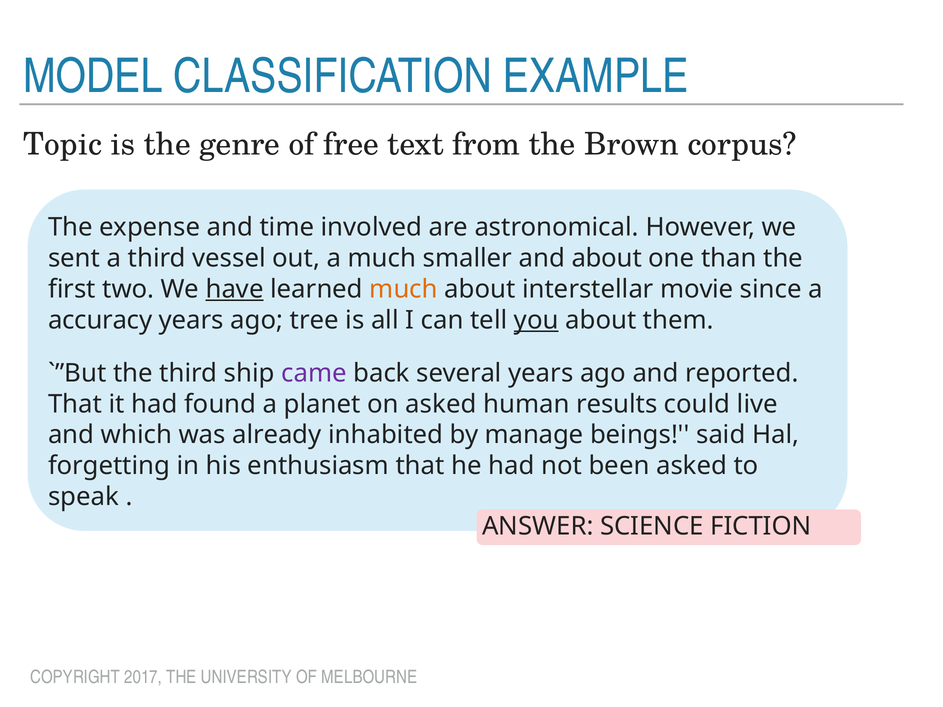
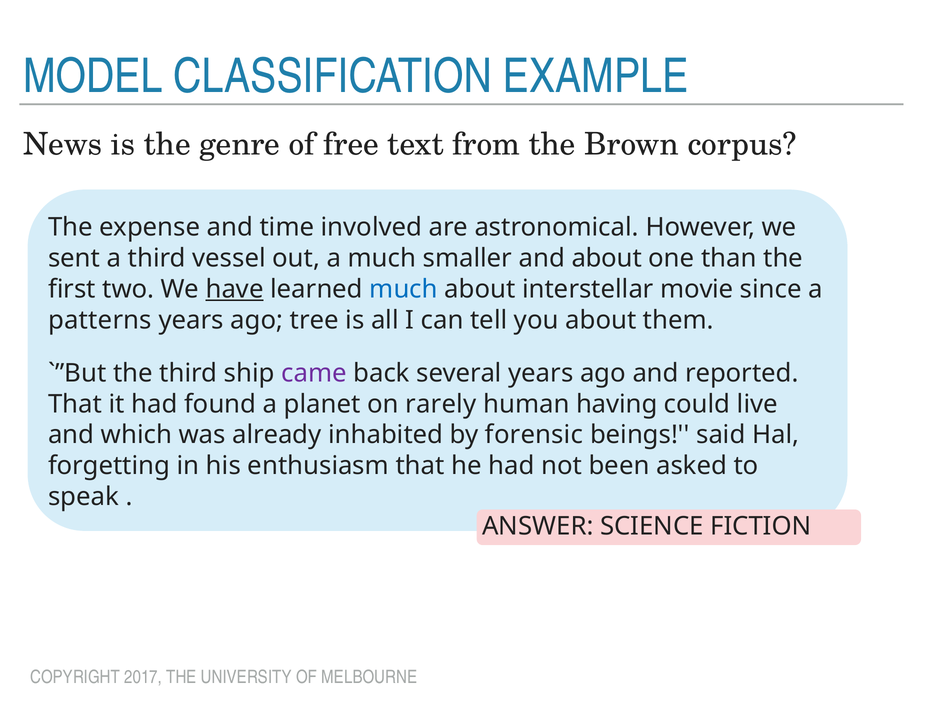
Topic: Topic -> News
much at (404, 289) colour: orange -> blue
accuracy: accuracy -> patterns
you underline: present -> none
on asked: asked -> rarely
results: results -> having
manage: manage -> forensic
